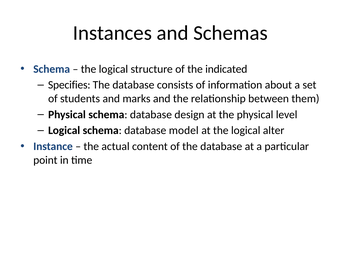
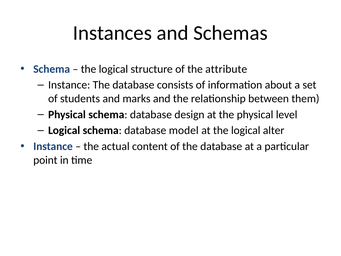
indicated: indicated -> attribute
Specifies at (69, 85): Specifies -> Instance
